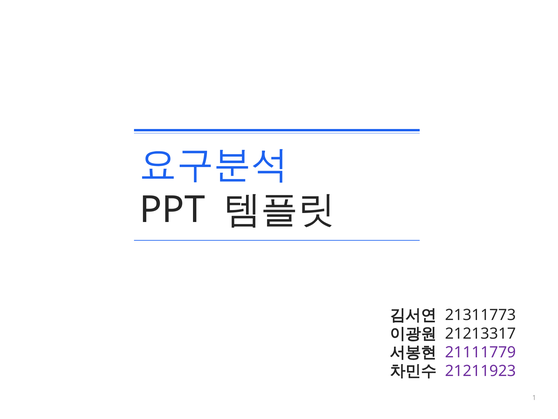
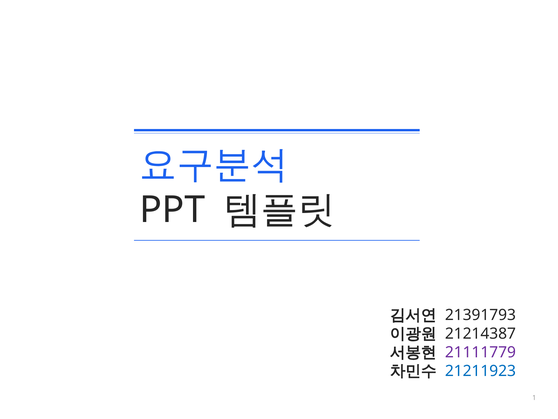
21311773: 21311773 -> 21391793
21213317: 21213317 -> 21214387
21211923 colour: purple -> blue
